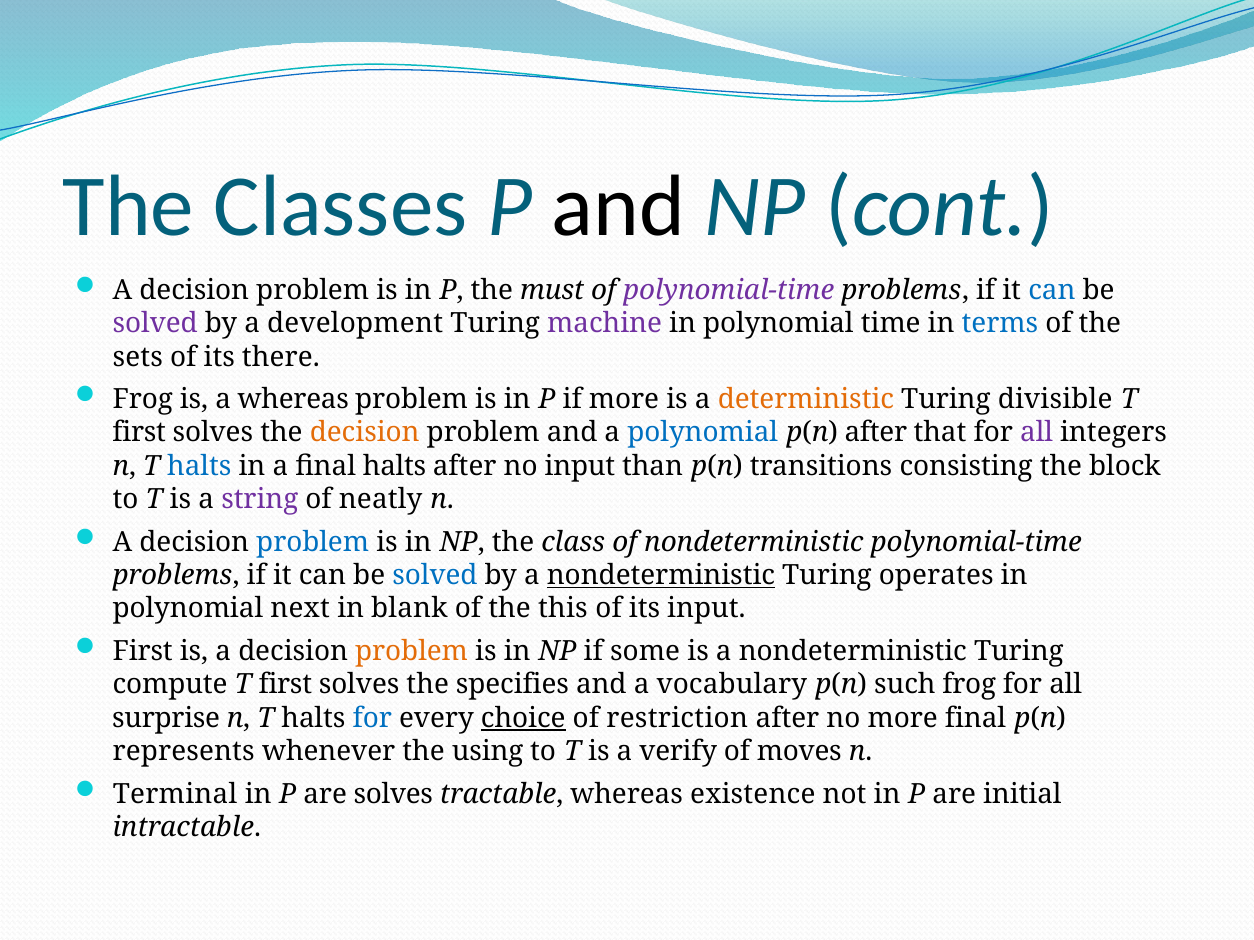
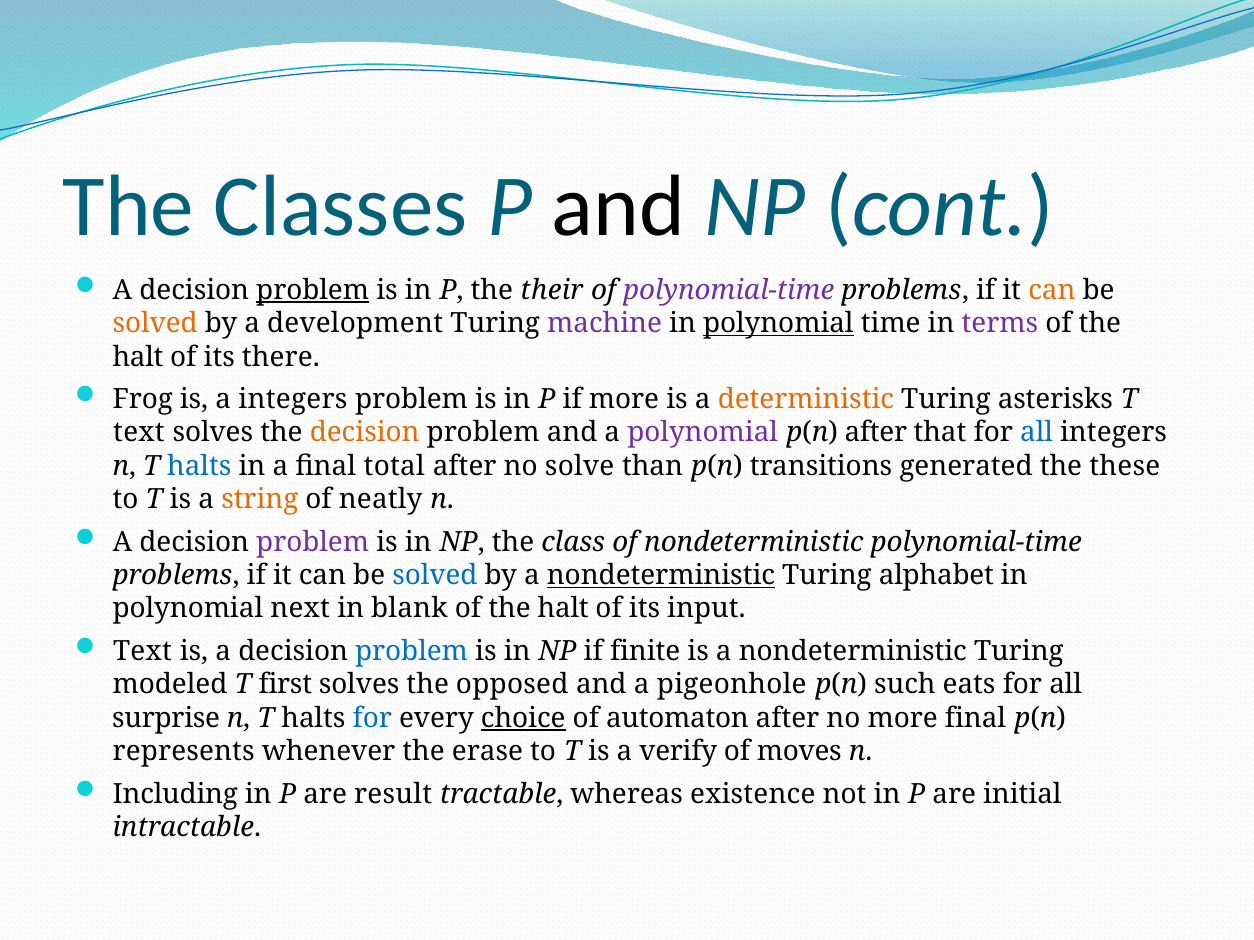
problem at (313, 290) underline: none -> present
must: must -> their
can at (1052, 290) colour: blue -> orange
solved at (155, 324) colour: purple -> orange
polynomial at (778, 324) underline: none -> present
terms colour: blue -> purple
sets at (138, 357): sets -> halt
a whereas: whereas -> integers
divisible: divisible -> asterisks
first at (139, 433): first -> text
polynomial at (703, 433) colour: blue -> purple
all at (1037, 433) colour: purple -> blue
final halts: halts -> total
no input: input -> solve
consisting: consisting -> generated
block: block -> these
string colour: purple -> orange
problem at (313, 542) colour: blue -> purple
operates: operates -> alphabet
this at (563, 609): this -> halt
First at (143, 652): First -> Text
problem at (412, 652) colour: orange -> blue
some: some -> finite
compute: compute -> modeled
specifies: specifies -> opposed
vocabulary: vocabulary -> pigeonhole
such frog: frog -> eats
restriction: restriction -> automaton
using: using -> erase
Terminal: Terminal -> Including
are solves: solves -> result
